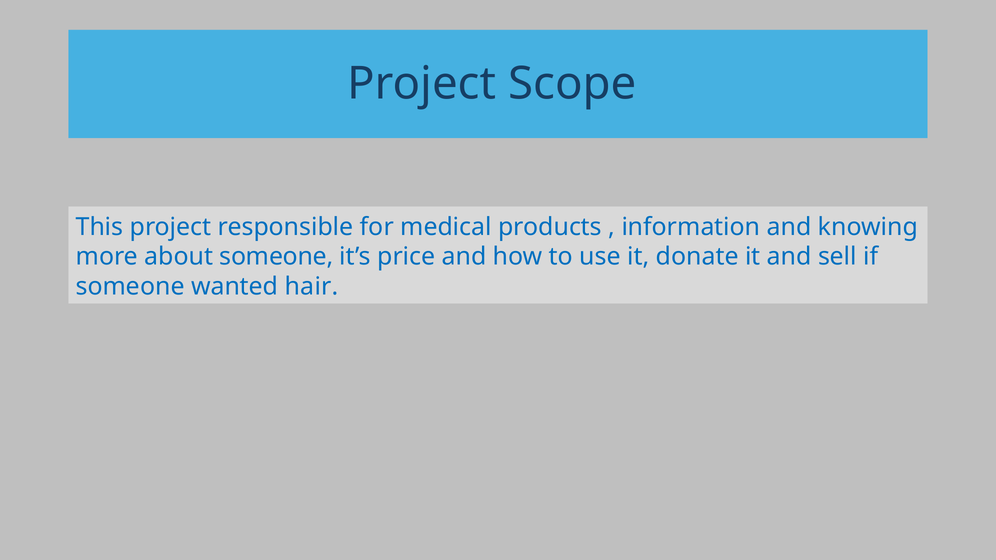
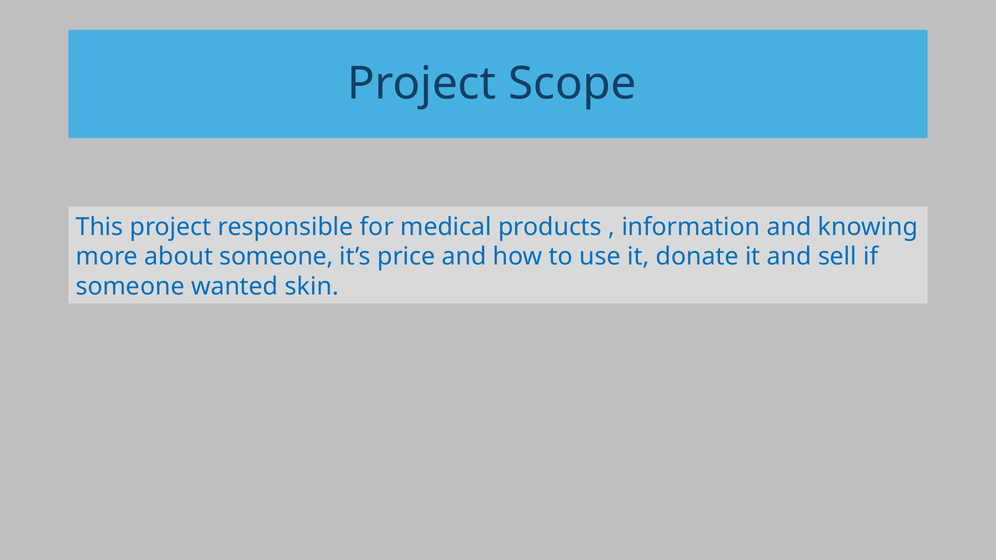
hair: hair -> skin
